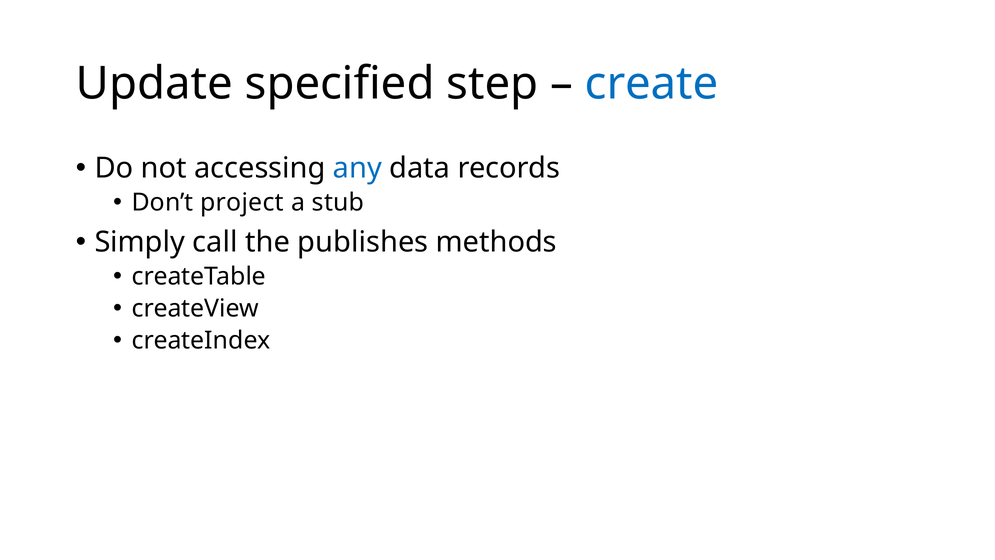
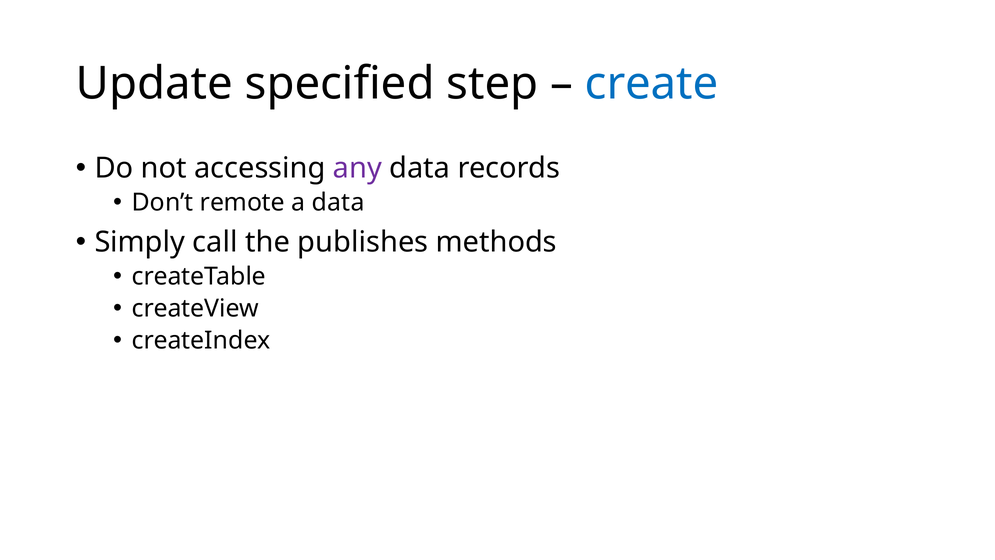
any colour: blue -> purple
project: project -> remote
a stub: stub -> data
